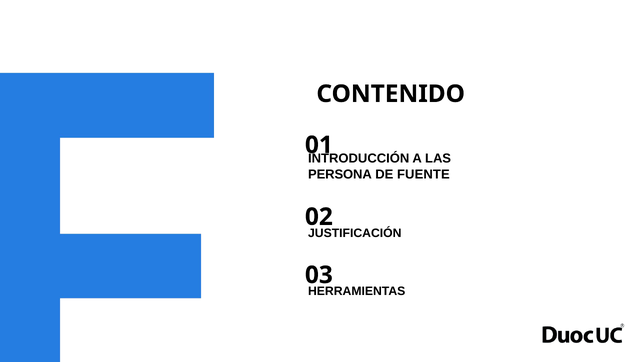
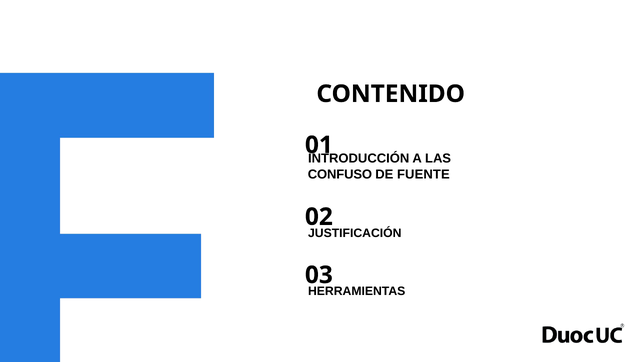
PERSONA: PERSONA -> CONFUSO
